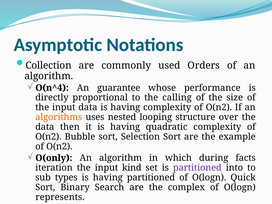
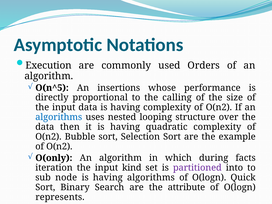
Collection: Collection -> Execution
O(n^4: O(n^4 -> O(n^5
guarantee: guarantee -> insertions
algorithms at (59, 117) colour: orange -> blue
types: types -> node
having partitioned: partitioned -> algorithms
complex: complex -> attribute
